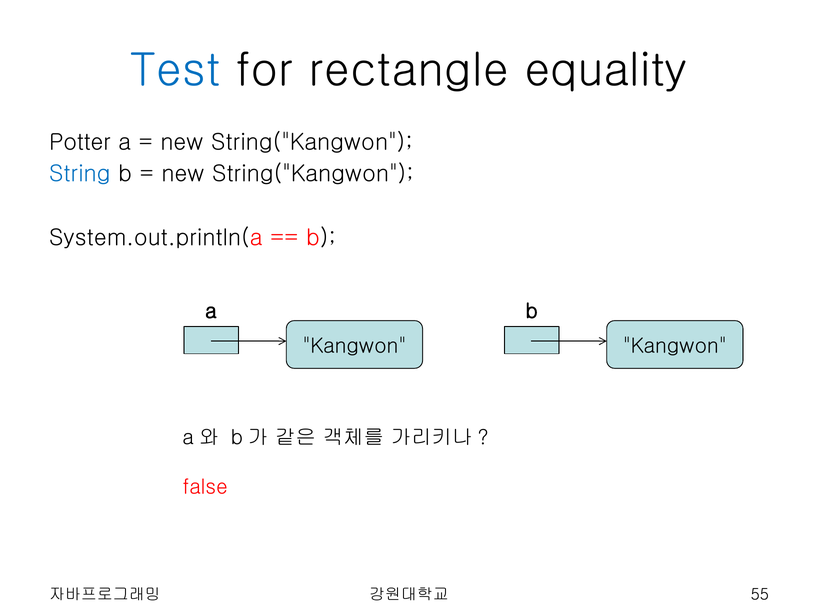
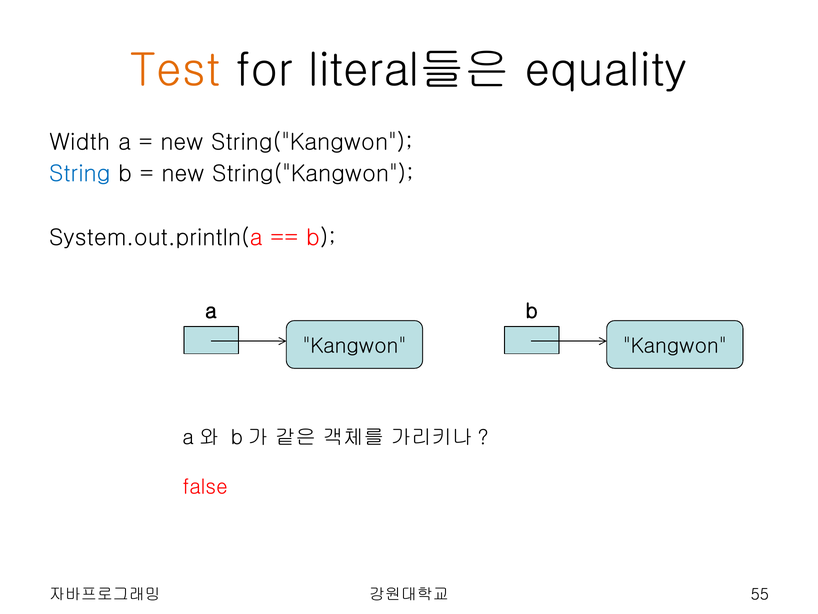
Test colour: blue -> orange
rectangle: rectangle -> literal들은
Potter: Potter -> Width
